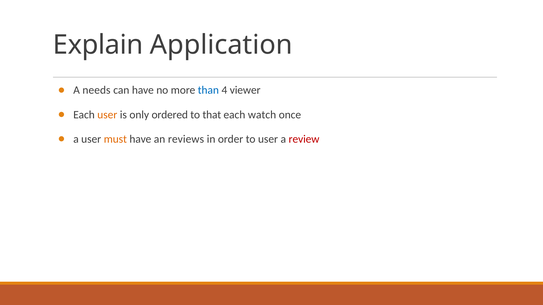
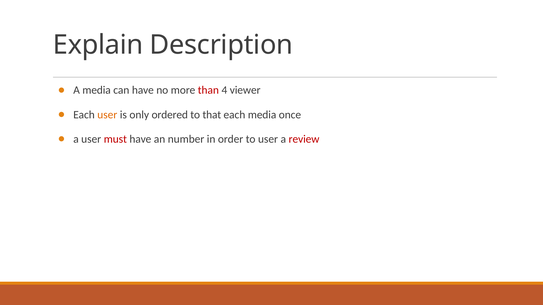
Application: Application -> Description
A needs: needs -> media
than colour: blue -> red
each watch: watch -> media
must colour: orange -> red
reviews: reviews -> number
